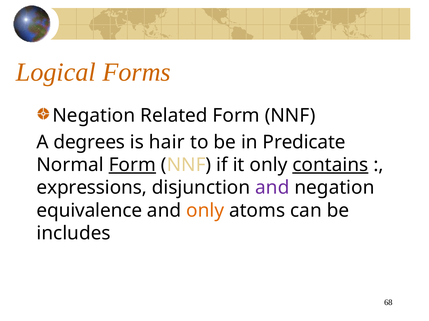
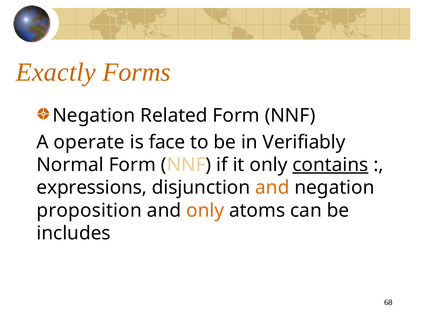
Logical: Logical -> Exactly
degrees: degrees -> operate
hair: hair -> face
Predicate: Predicate -> Verifiably
Form at (132, 165) underline: present -> none
and at (272, 188) colour: purple -> orange
equivalence: equivalence -> proposition
